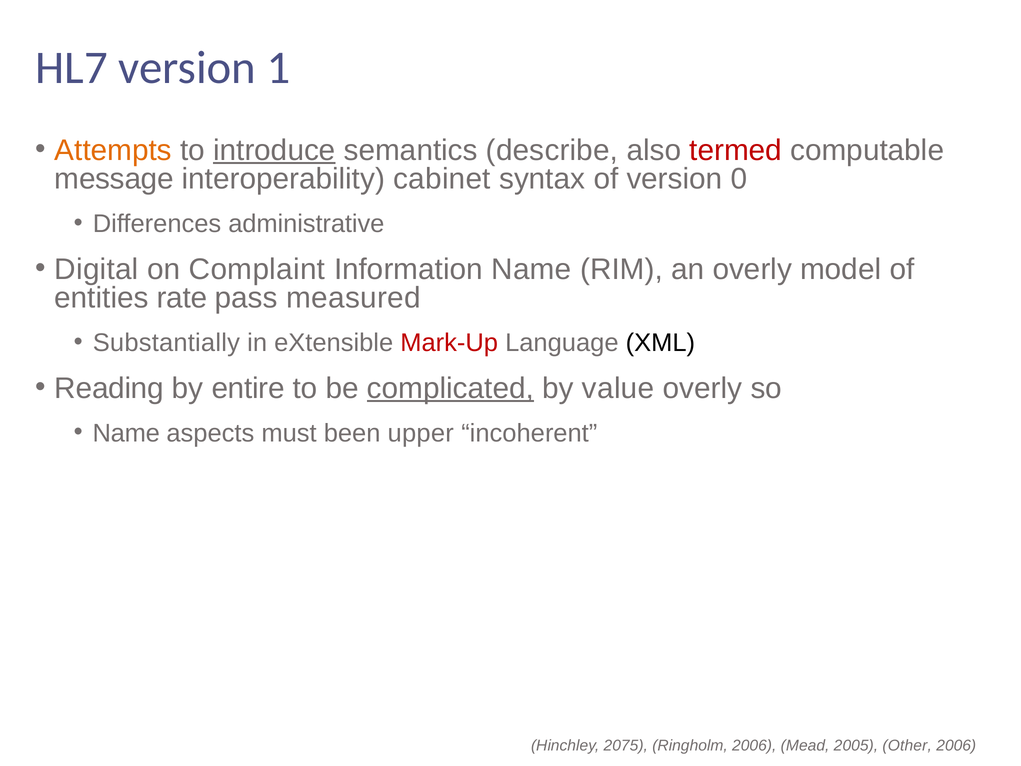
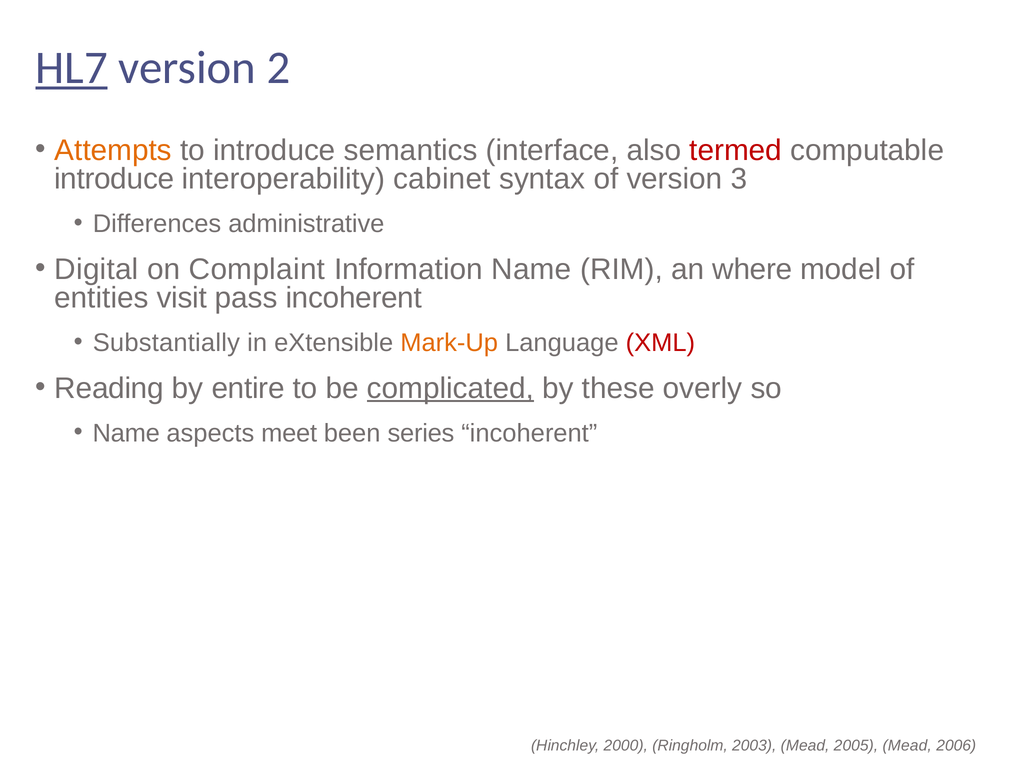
HL7 underline: none -> present
1: 1 -> 2
introduce at (274, 150) underline: present -> none
describe: describe -> interface
message at (114, 179): message -> introduce
0: 0 -> 3
an overly: overly -> where
rate: rate -> visit
pass measured: measured -> incoherent
Mark-Up colour: red -> orange
XML colour: black -> red
value: value -> these
must: must -> meet
upper: upper -> series
2075: 2075 -> 2000
Ringholm 2006: 2006 -> 2003
2005 Other: Other -> Mead
